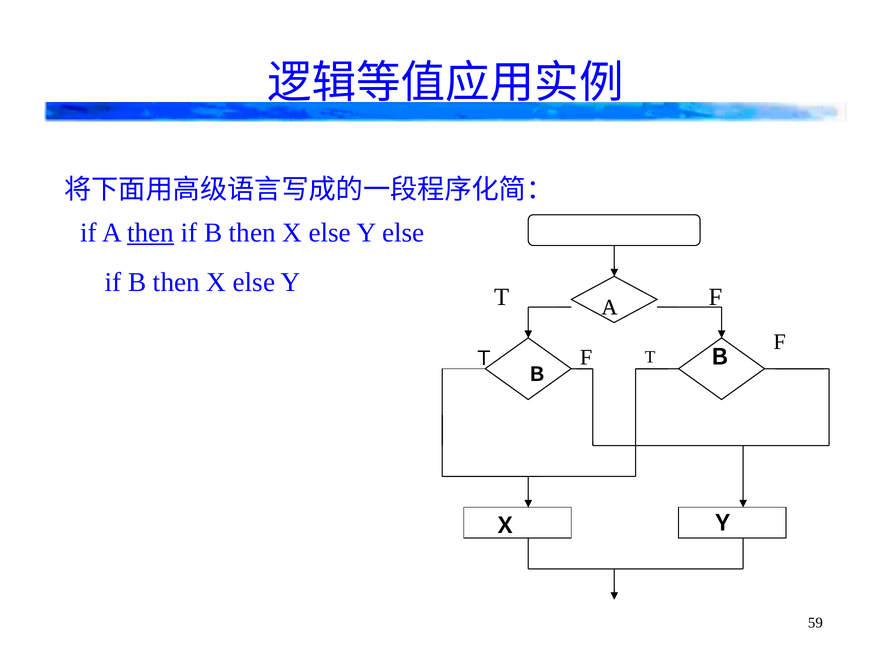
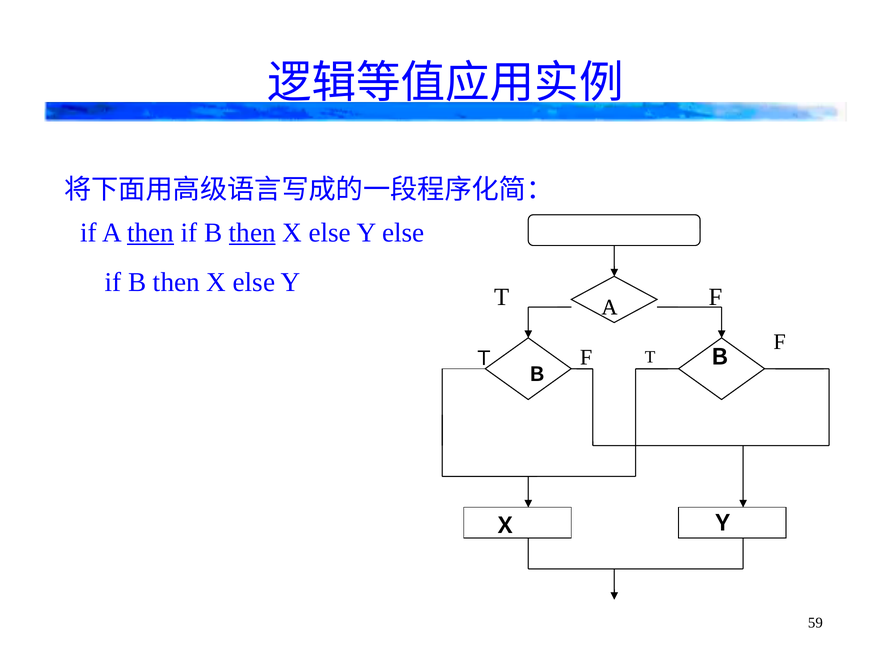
then at (252, 233) underline: none -> present
